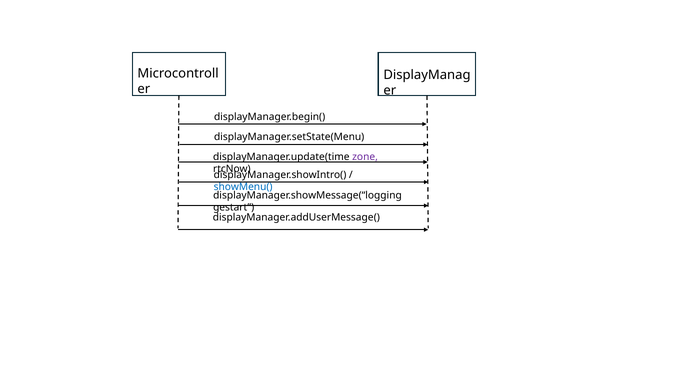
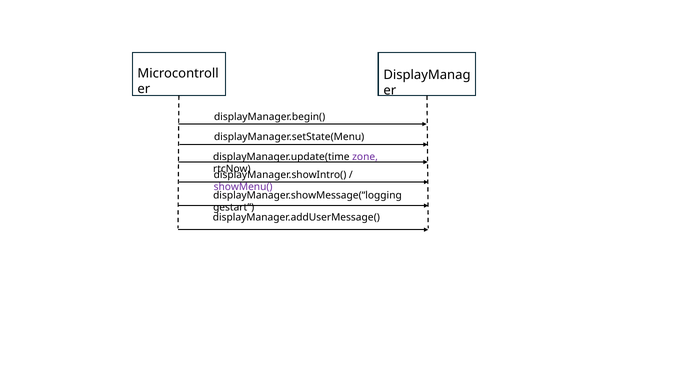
showMenu( colour: blue -> purple
